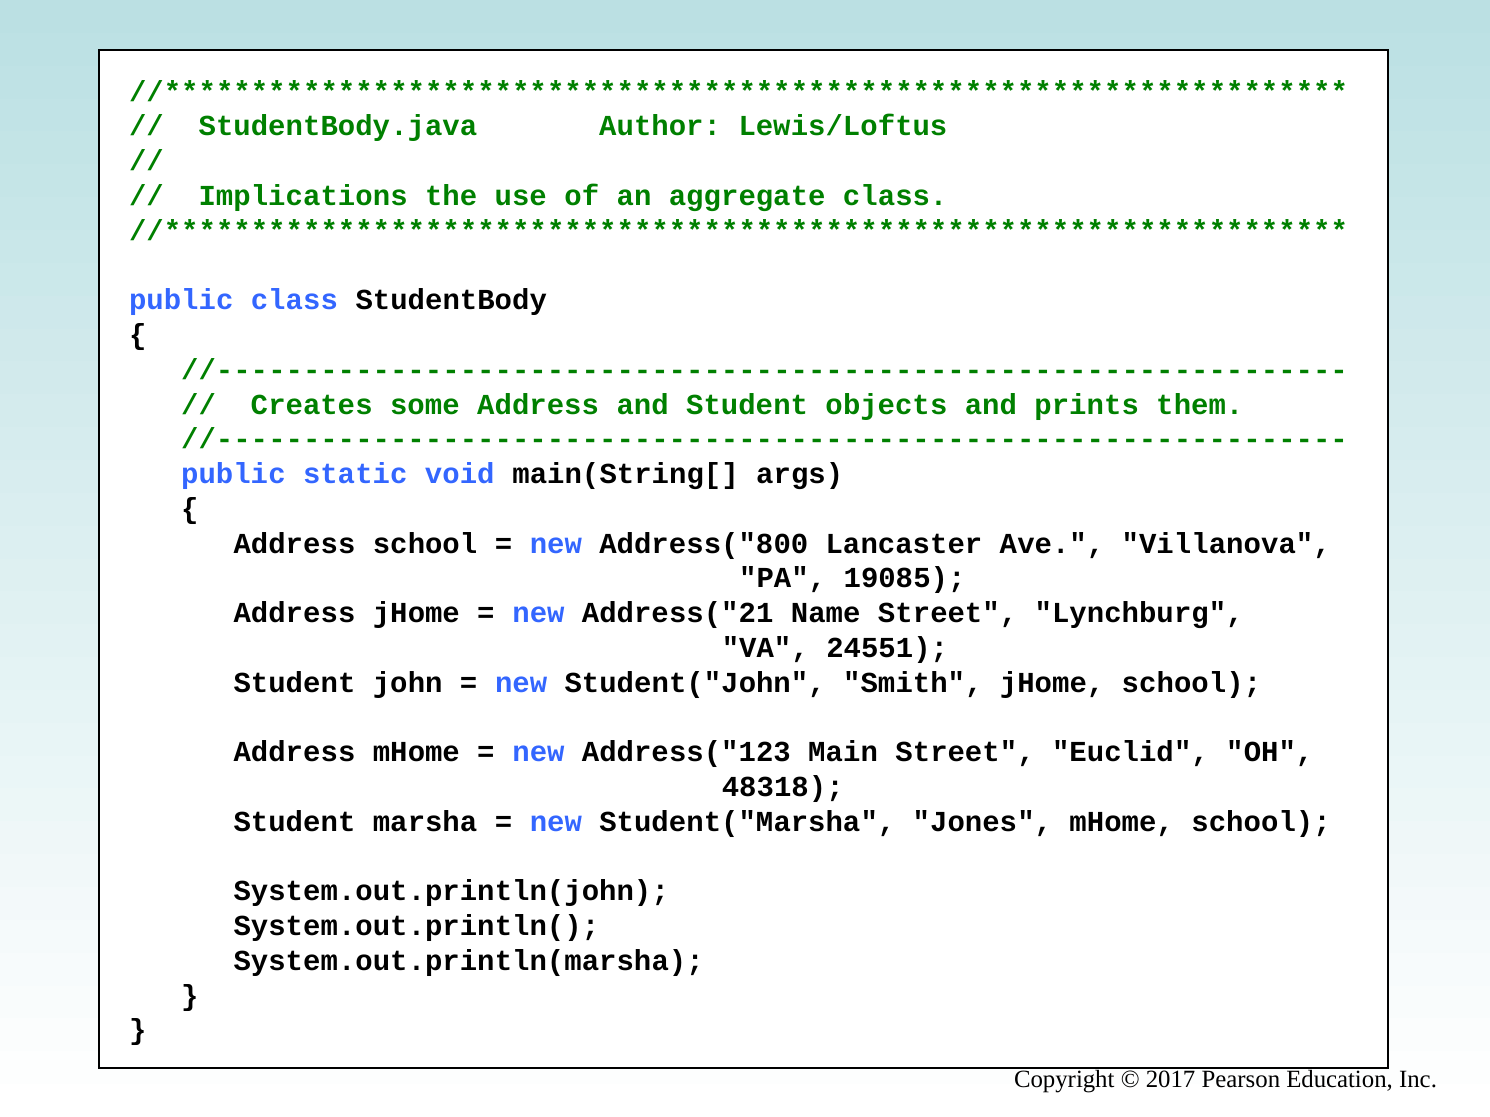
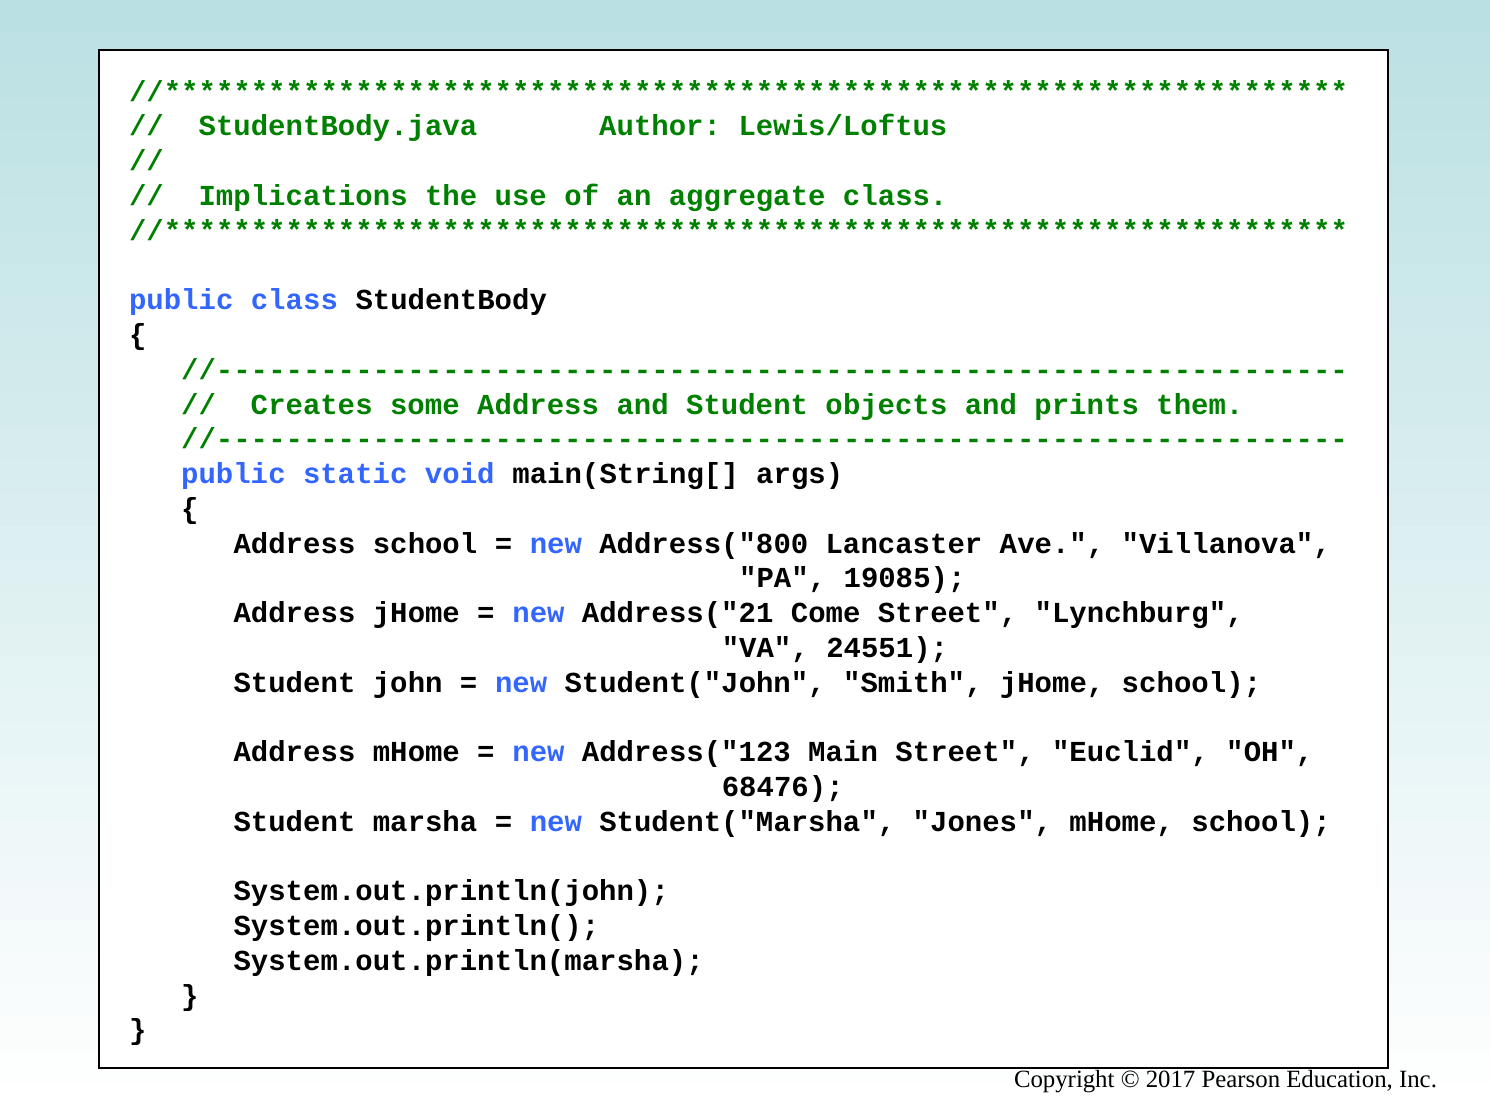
Name: Name -> Come
48318: 48318 -> 68476
